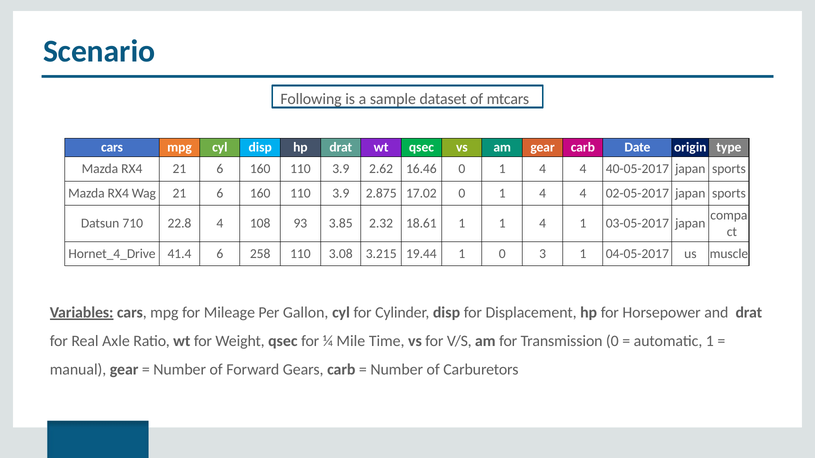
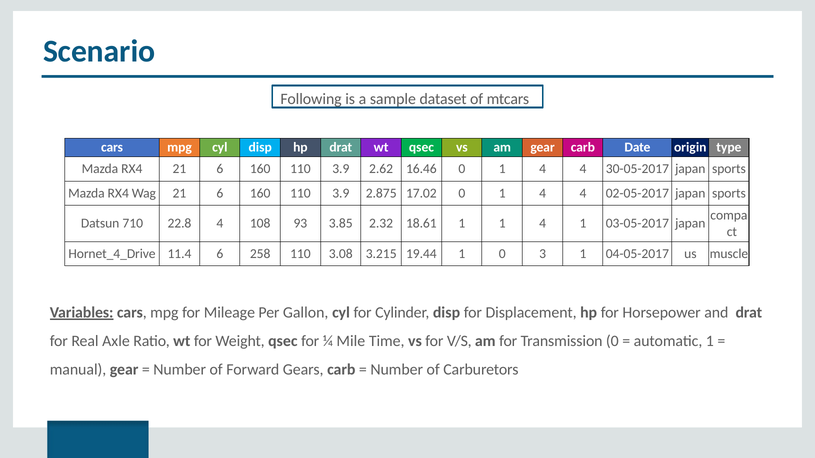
40-05-2017: 40-05-2017 -> 30-05-2017
41.4: 41.4 -> 11.4
